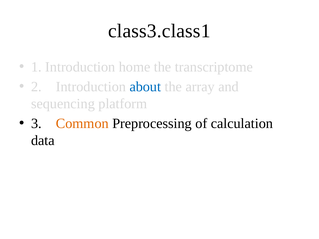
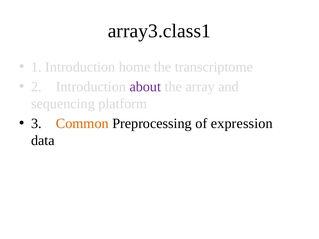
class3.class1: class3.class1 -> array3.class1
about colour: blue -> purple
calculation: calculation -> expression
